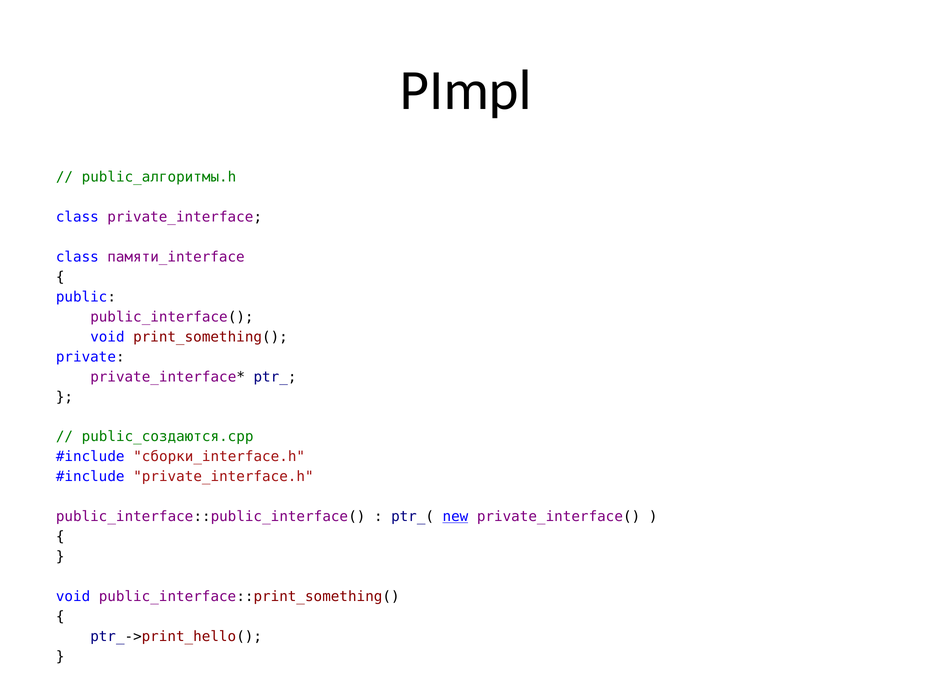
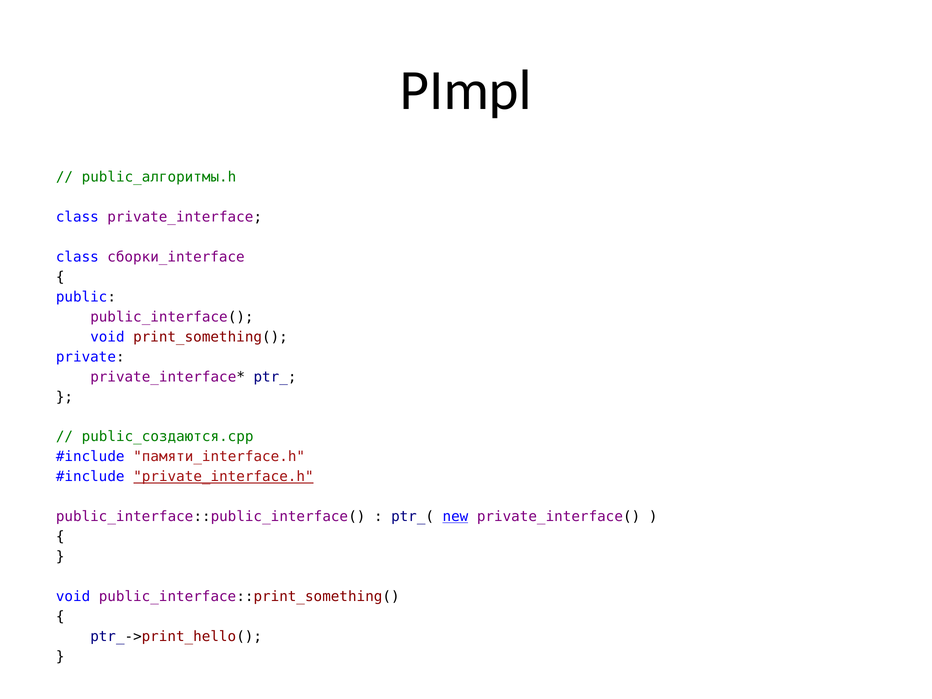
памяти_interface: памяти_interface -> сборки_interface
сборки_interface.h: сборки_interface.h -> памяти_interface.h
private_interface.h underline: none -> present
